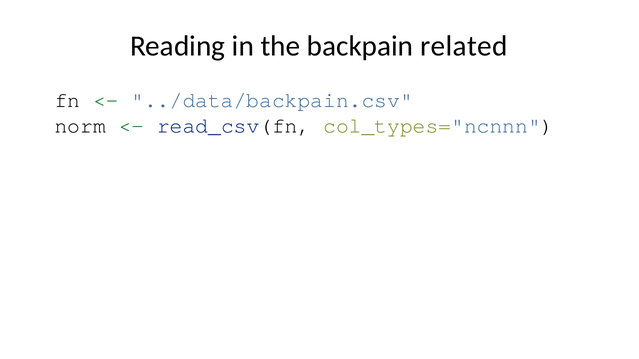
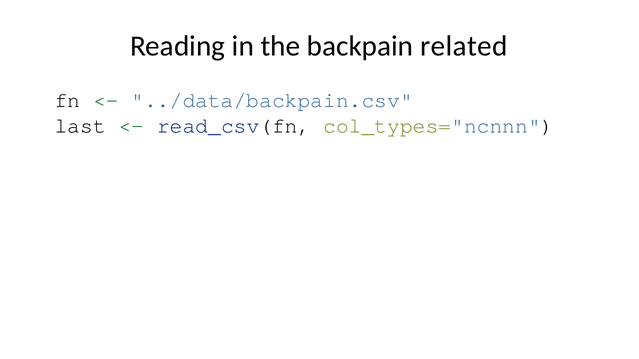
norm: norm -> last
